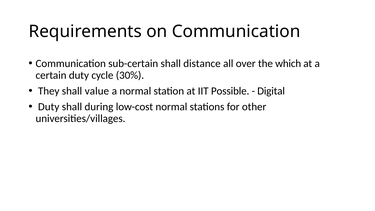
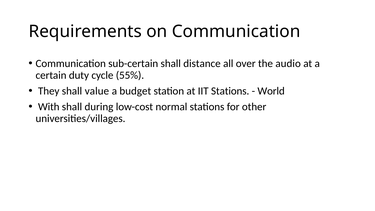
which: which -> audio
30%: 30% -> 55%
a normal: normal -> budget
IIT Possible: Possible -> Stations
Digital: Digital -> World
Duty at (49, 107): Duty -> With
